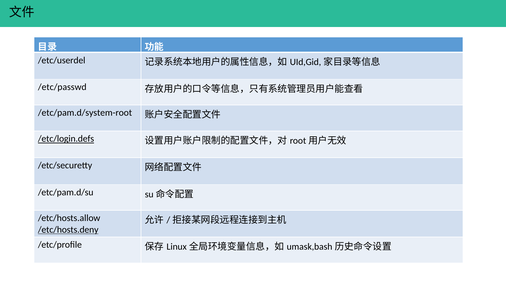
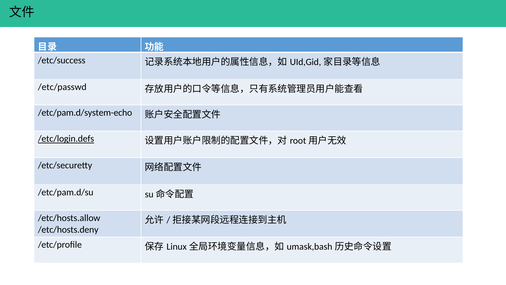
/etc/userdel: /etc/userdel -> /etc/success
/etc/pam.d/system-root: /etc/pam.d/system-root -> /etc/pam.d/system-echo
/etc/hosts.deny underline: present -> none
